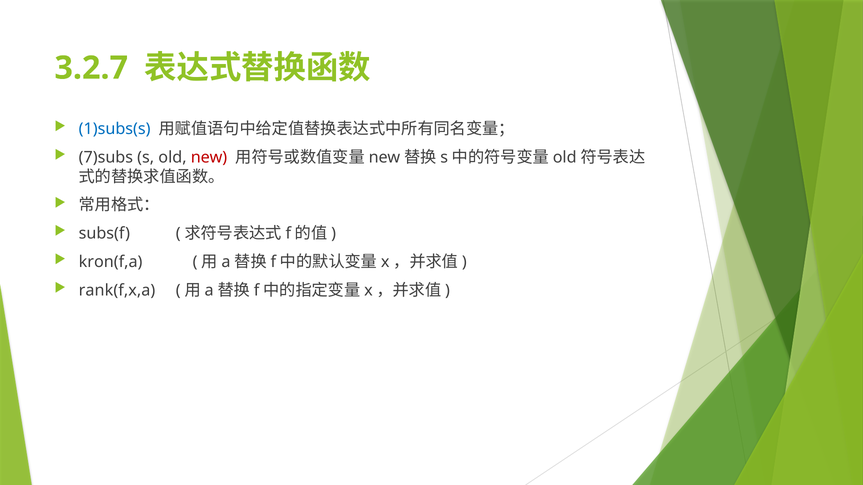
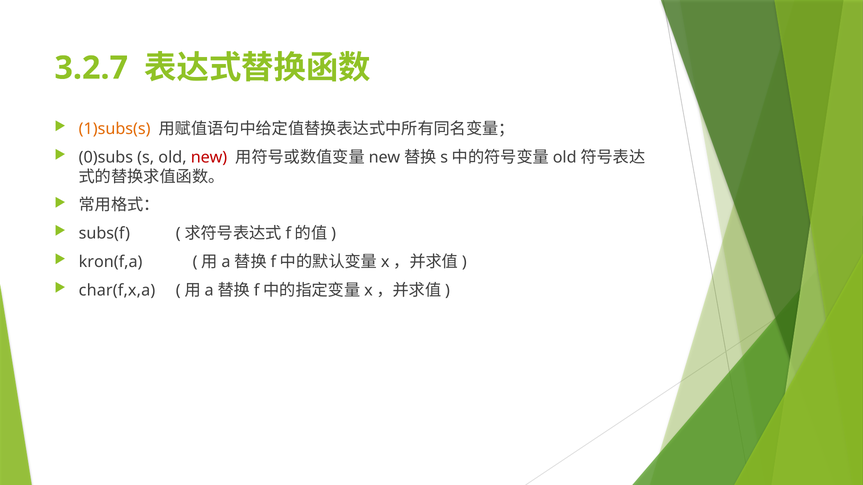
1)subs(s colour: blue -> orange
7)subs: 7)subs -> 0)subs
rank(f,x,a: rank(f,x,a -> char(f,x,a
